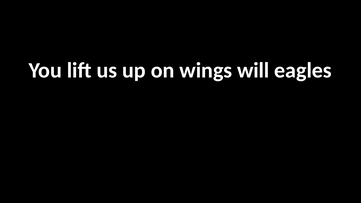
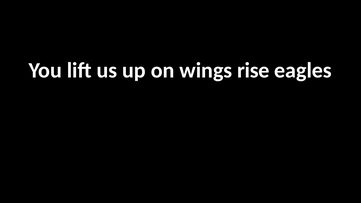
will: will -> rise
